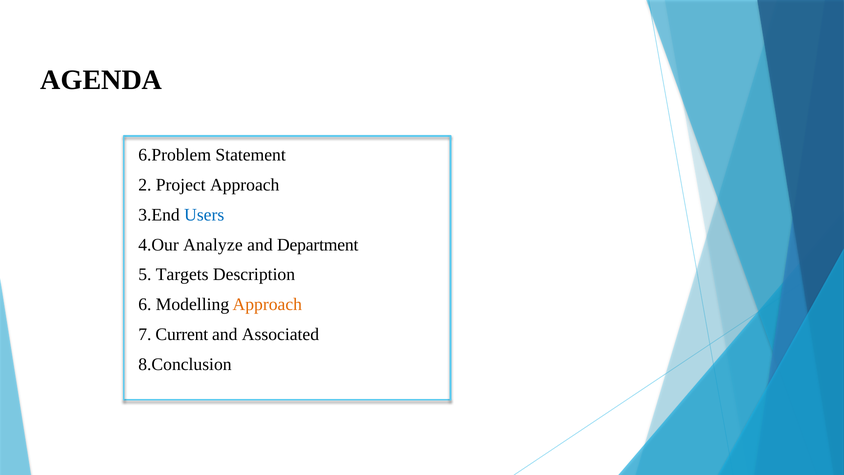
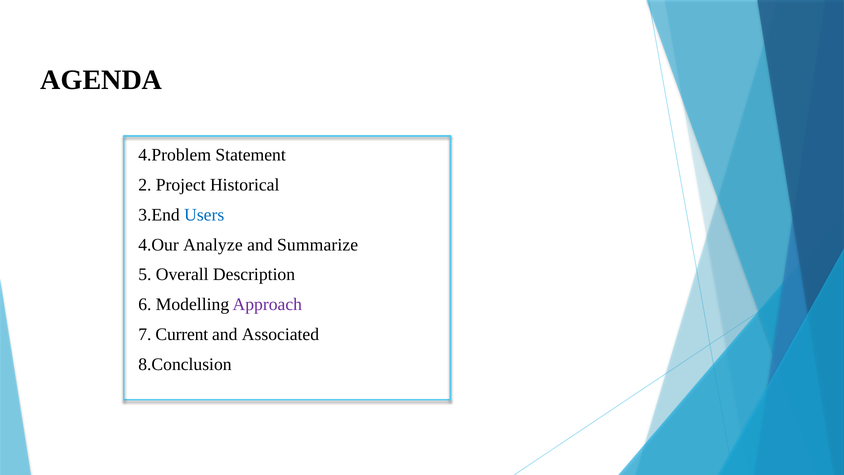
6.Problem: 6.Problem -> 4.Problem
Project Approach: Approach -> Historical
Department: Department -> Summarize
Targets: Targets -> Overall
Approach at (267, 304) colour: orange -> purple
